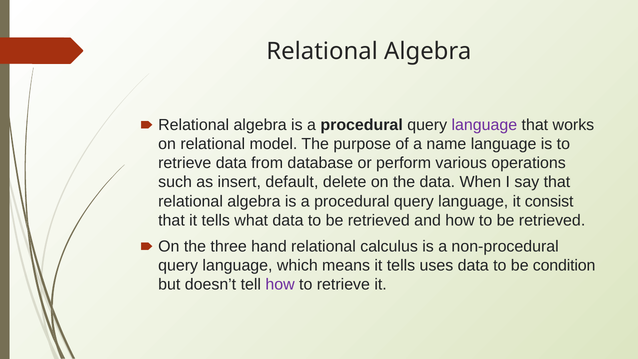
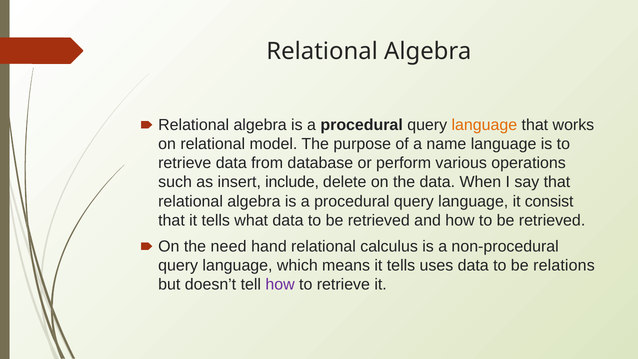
language at (484, 125) colour: purple -> orange
default: default -> include
three: three -> need
condition: condition -> relations
